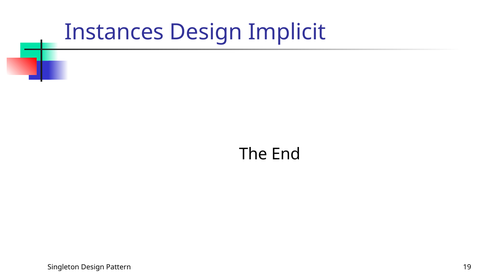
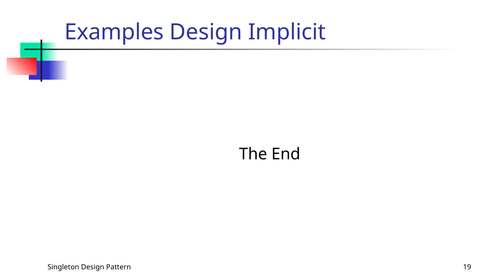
Instances: Instances -> Examples
